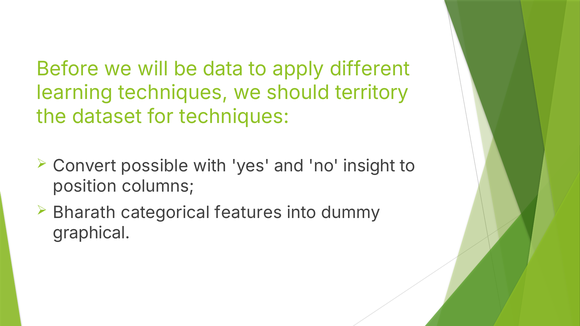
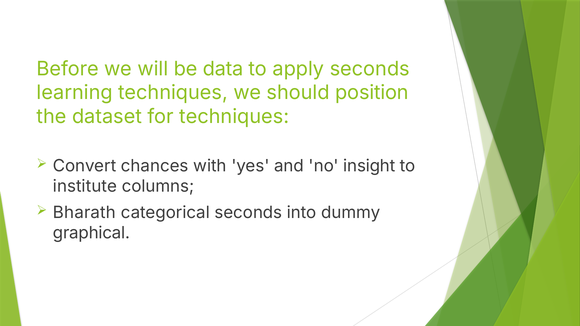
apply different: different -> seconds
territory: territory -> position
possible: possible -> chances
position: position -> institute
categorical features: features -> seconds
